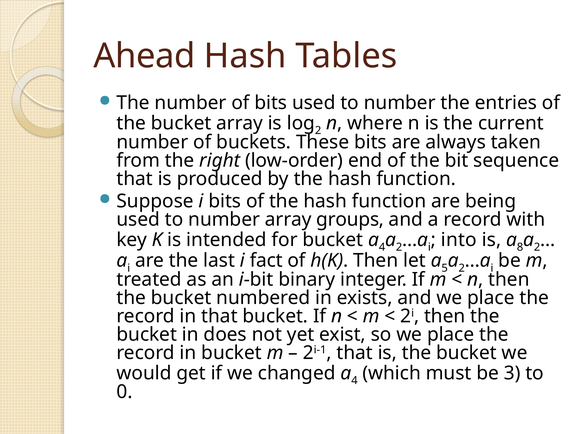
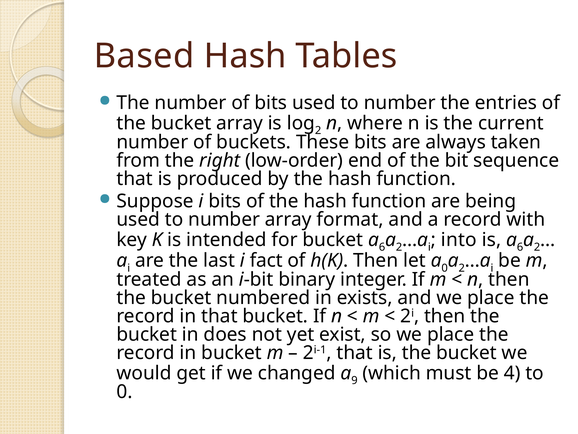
Ahead: Ahead -> Based
groups: groups -> format
bucket a 4: 4 -> 6
is a 8: 8 -> 6
a 5: 5 -> 0
changed a 4: 4 -> 9
3: 3 -> 4
